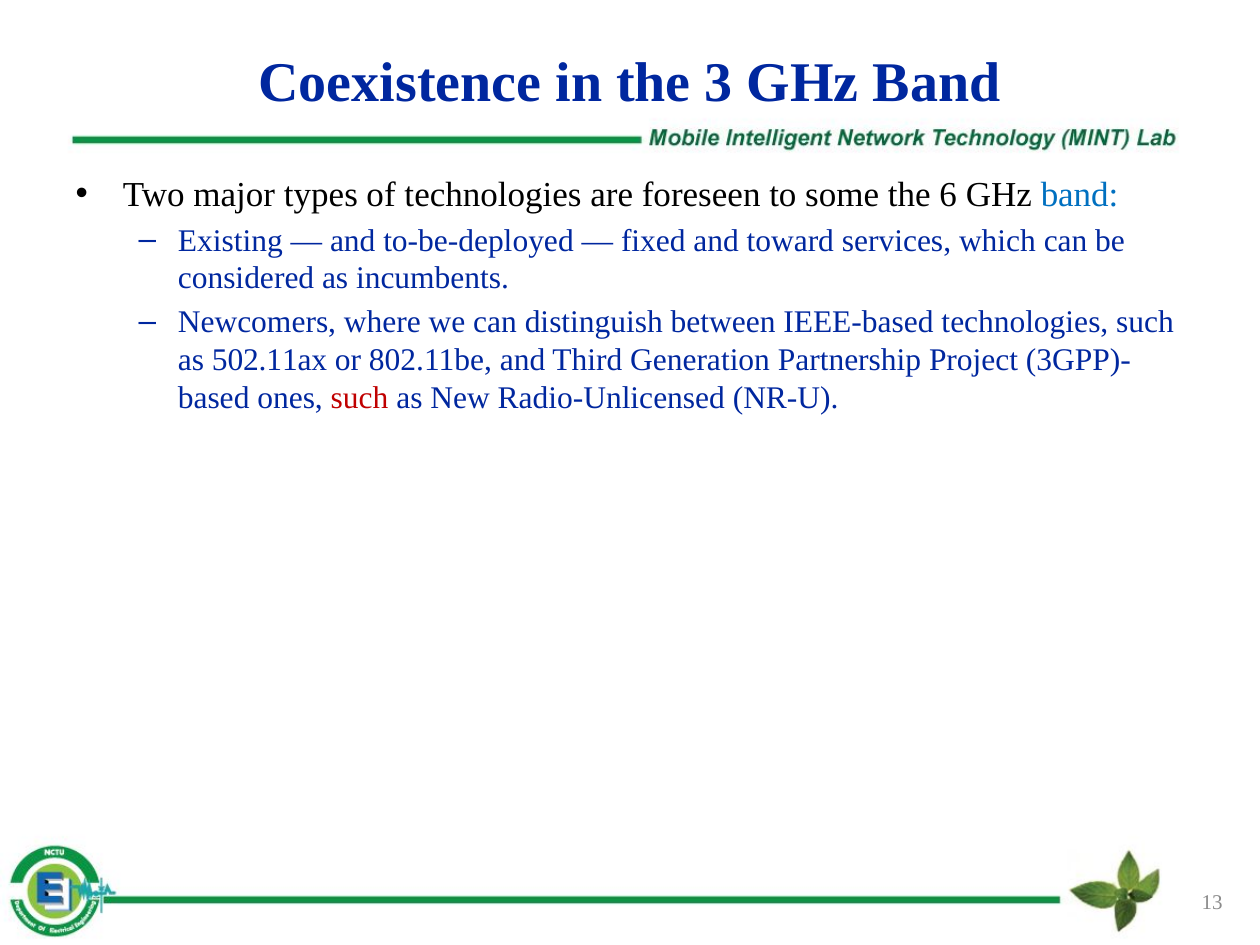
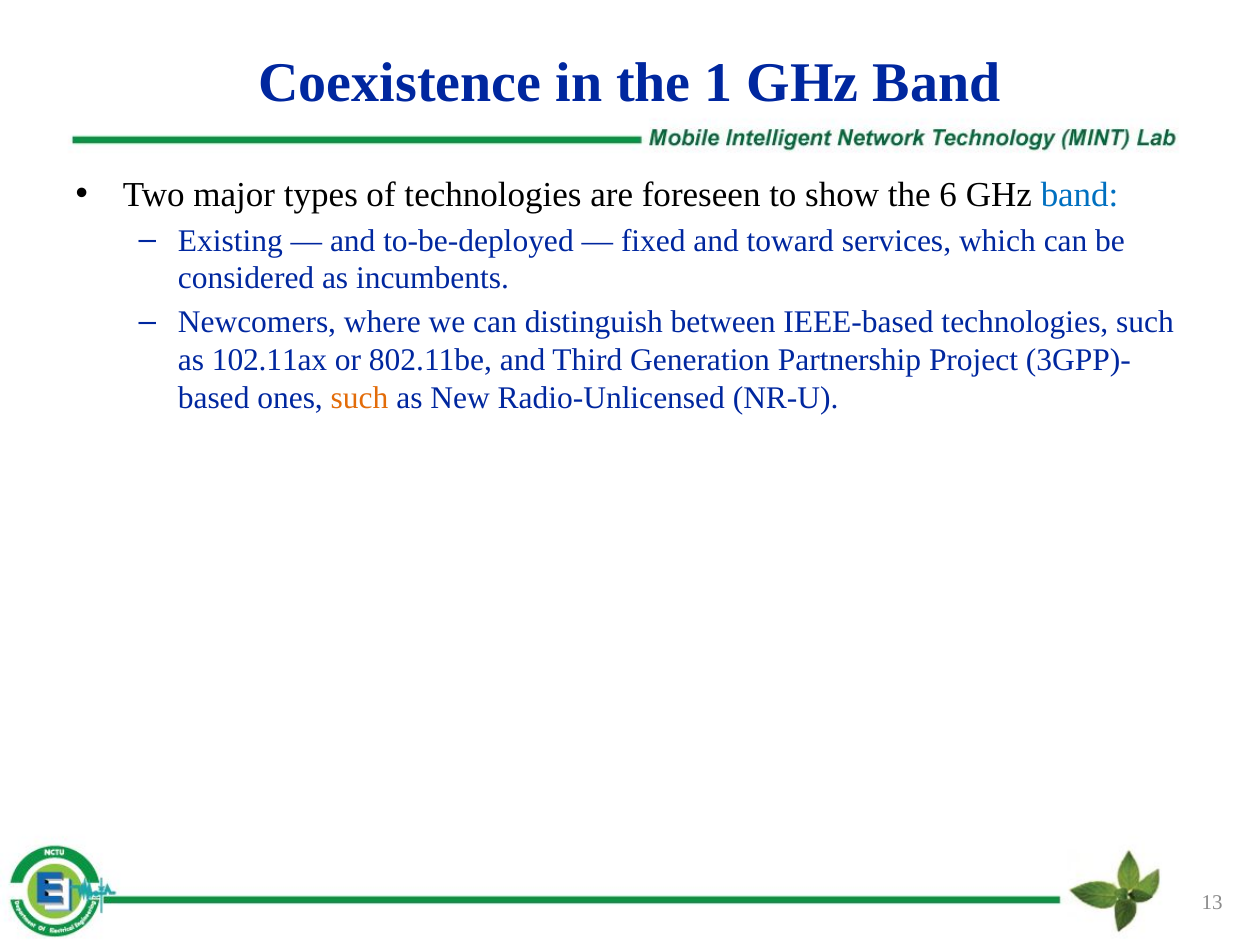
3: 3 -> 1
some: some -> show
502.11ax: 502.11ax -> 102.11ax
such at (360, 398) colour: red -> orange
